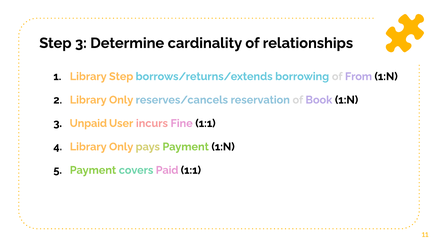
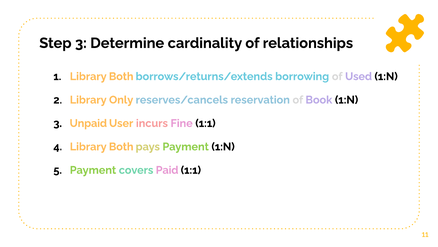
Step at (121, 76): Step -> Both
From: From -> Used
Only at (121, 146): Only -> Both
